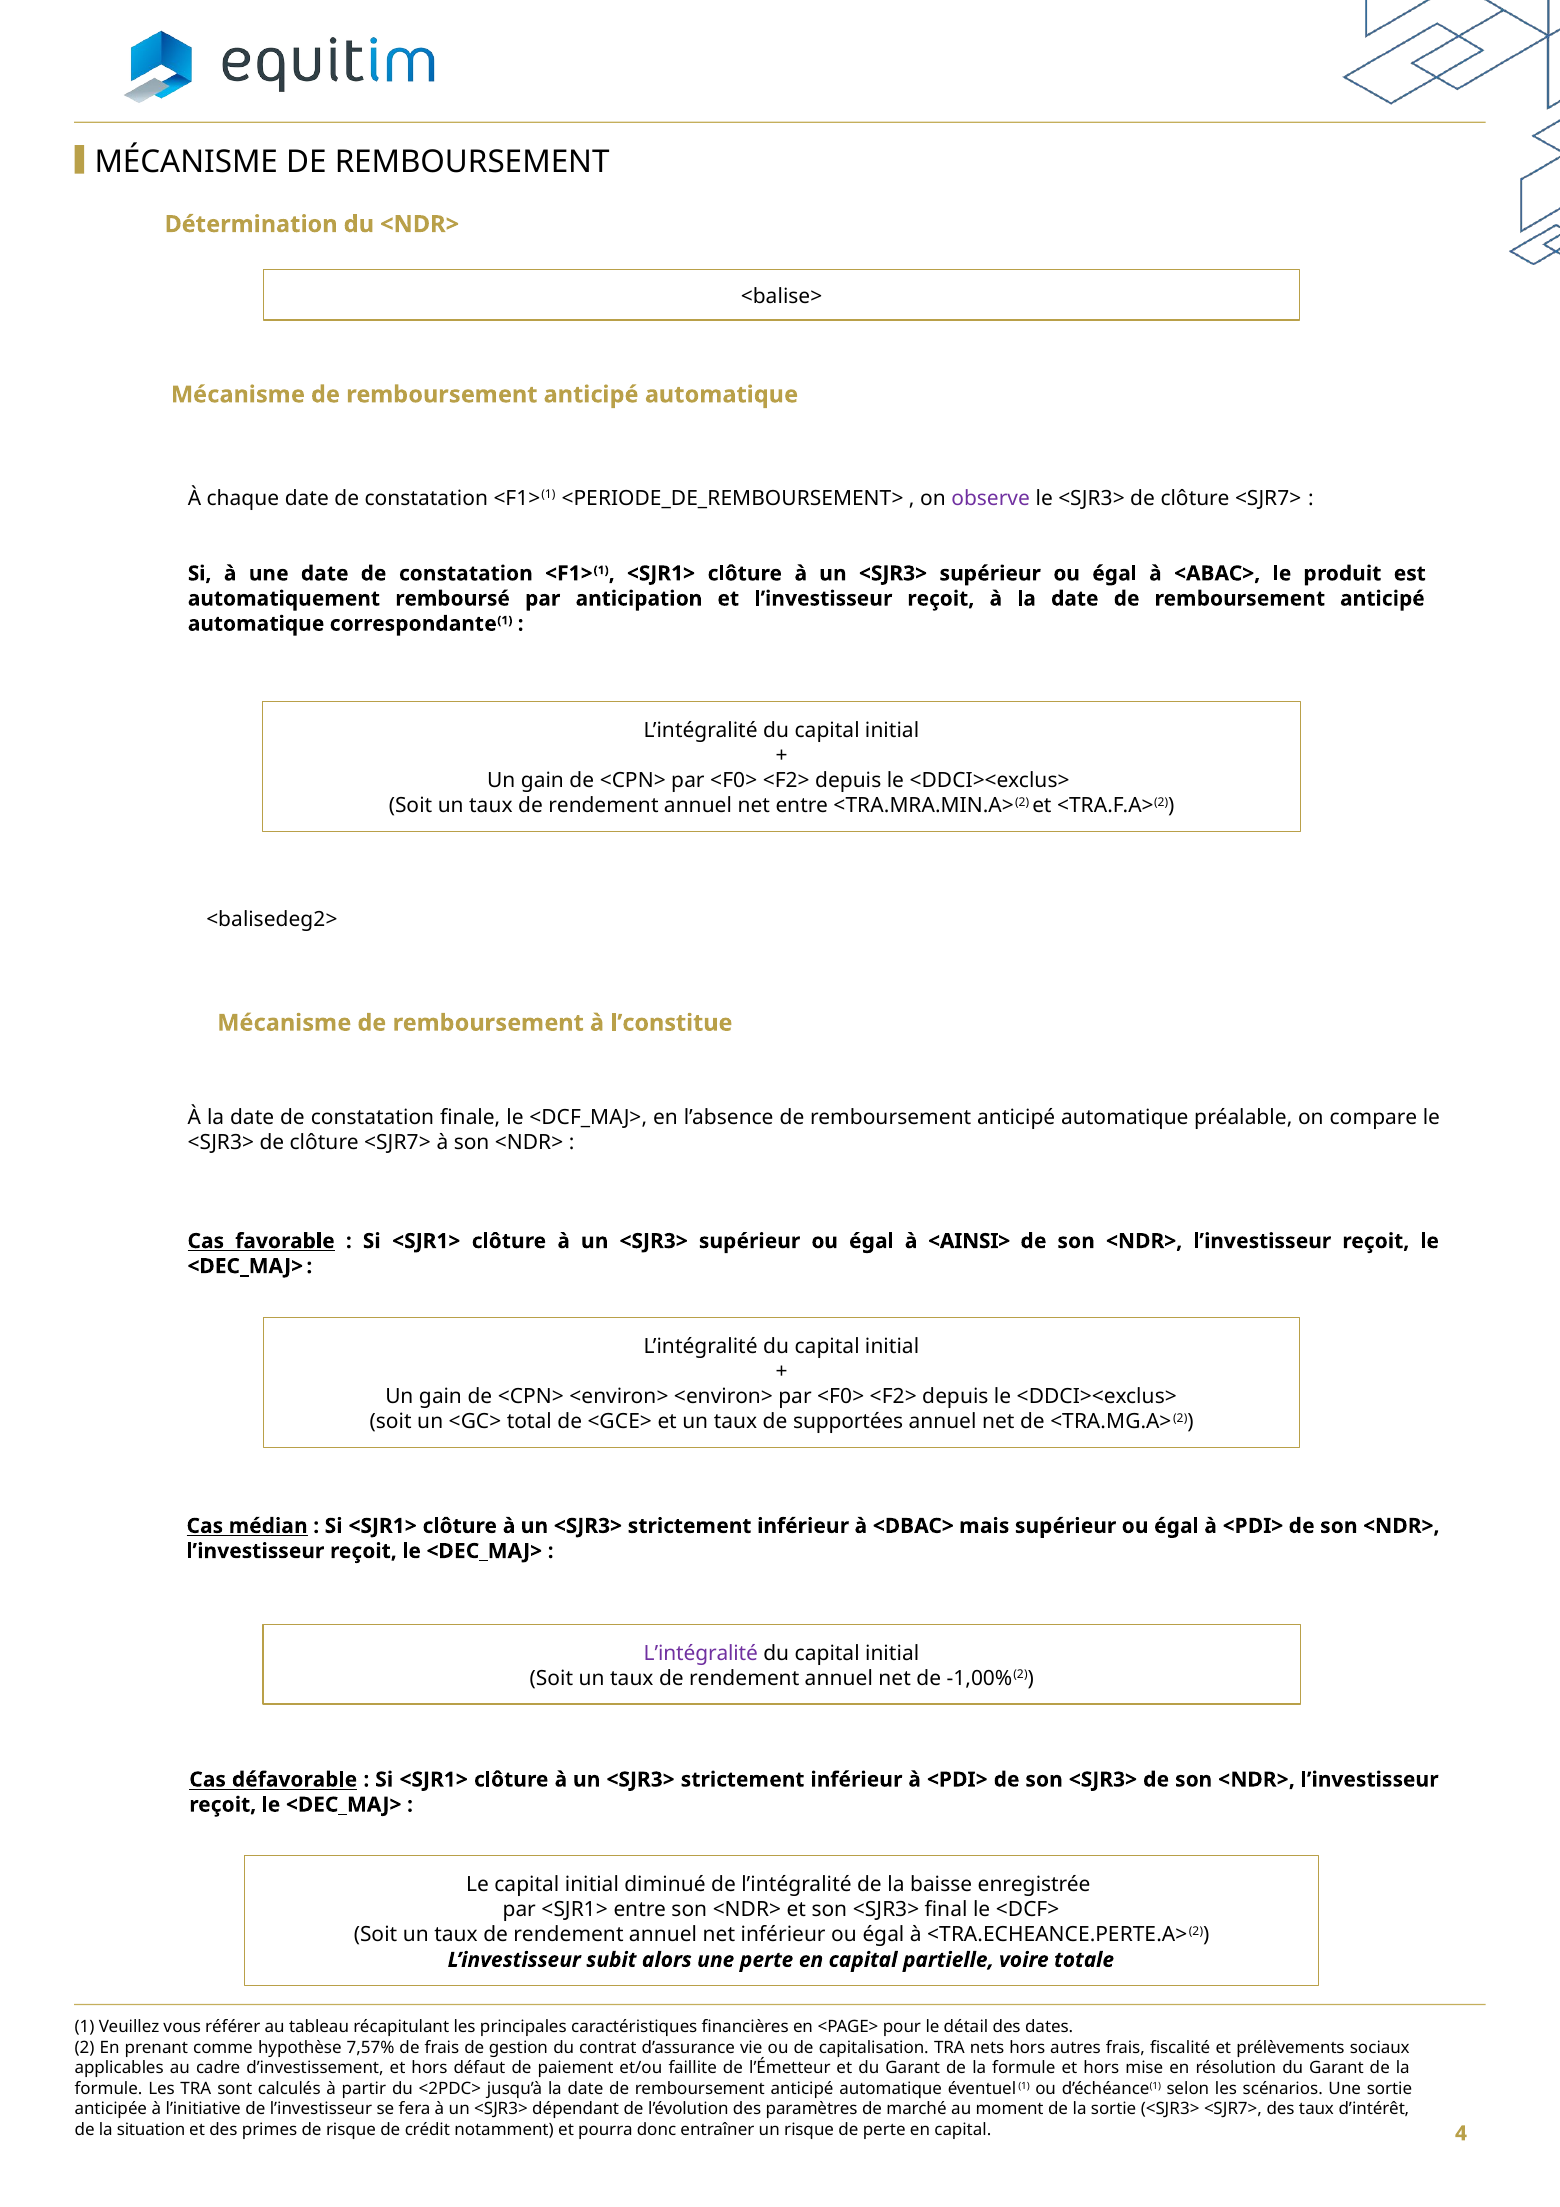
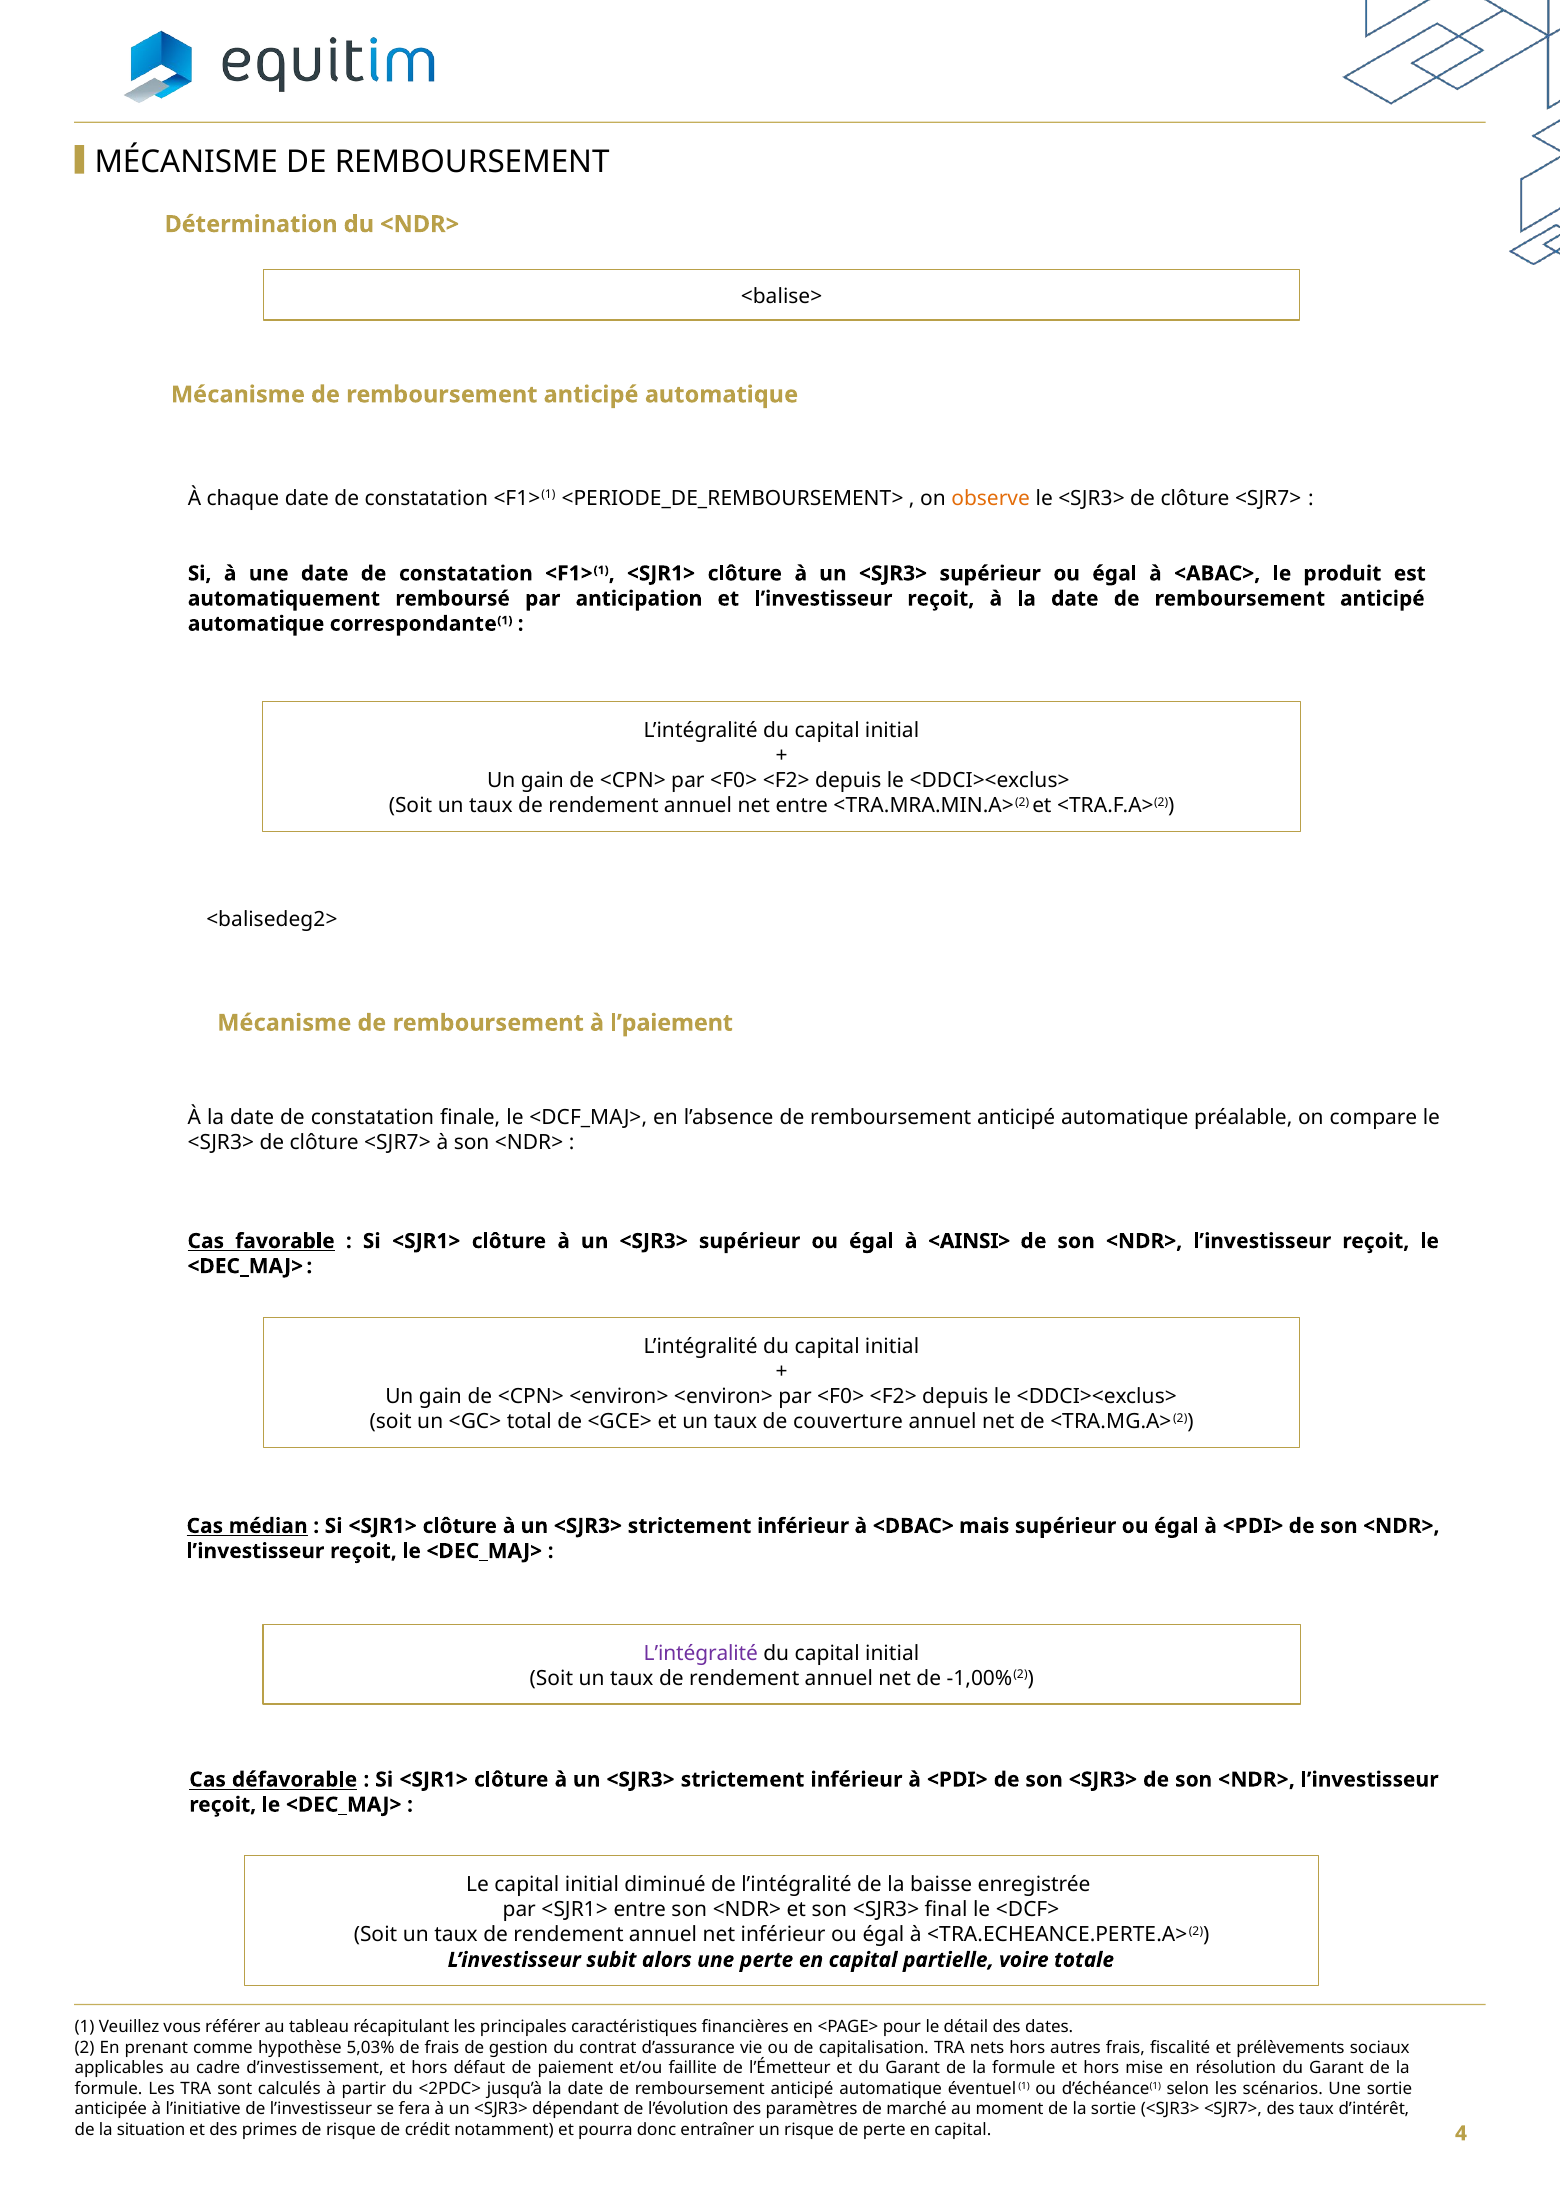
observe colour: purple -> orange
l’constitue: l’constitue -> l’paiement
supportées: supportées -> couverture
7,57%: 7,57% -> 5,03%
